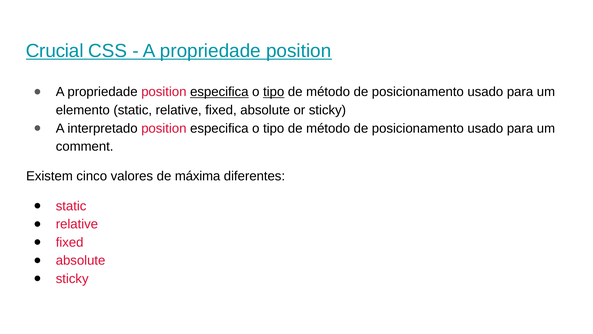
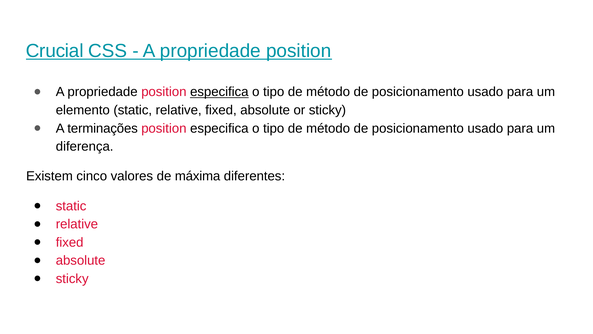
tipo at (274, 92) underline: present -> none
interpretado: interpretado -> terminações
comment: comment -> diferença
